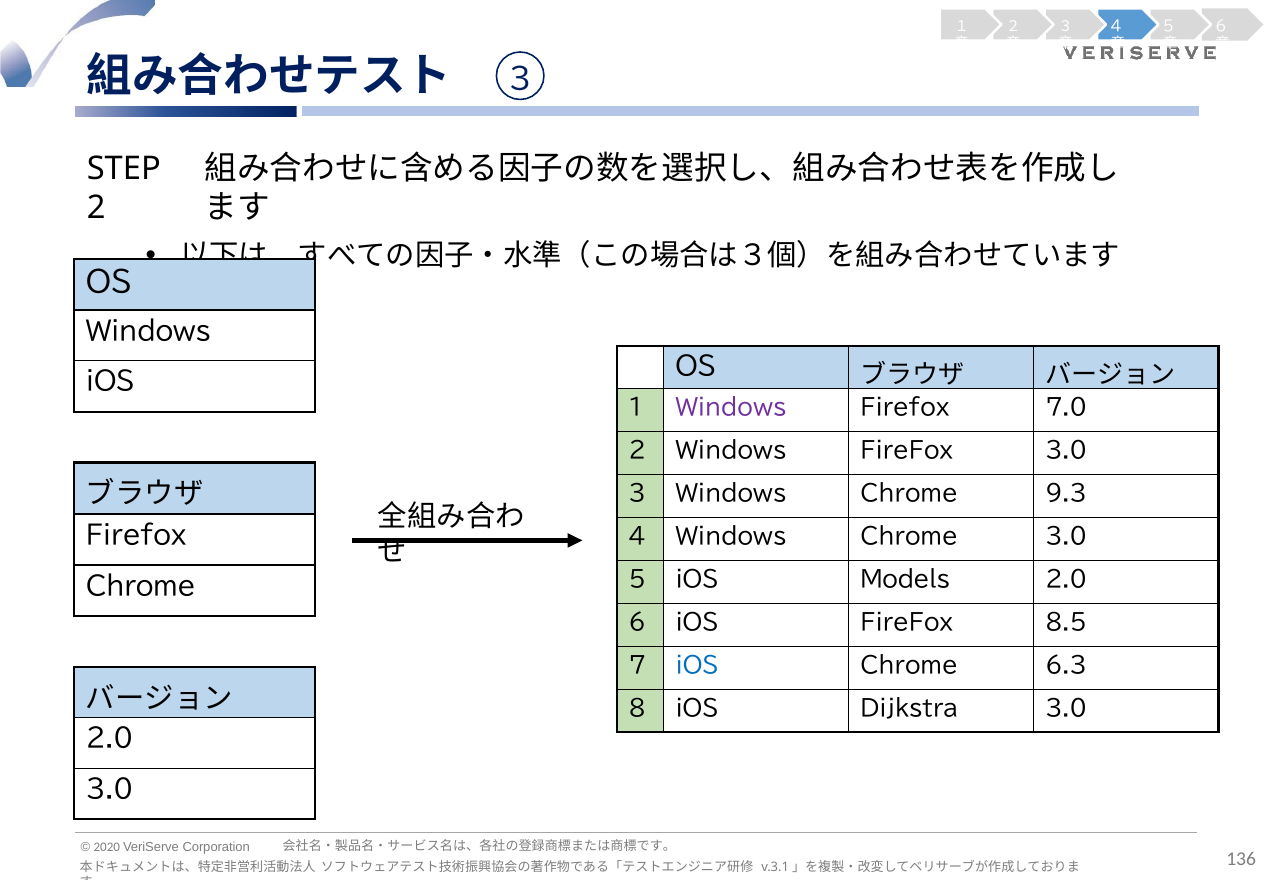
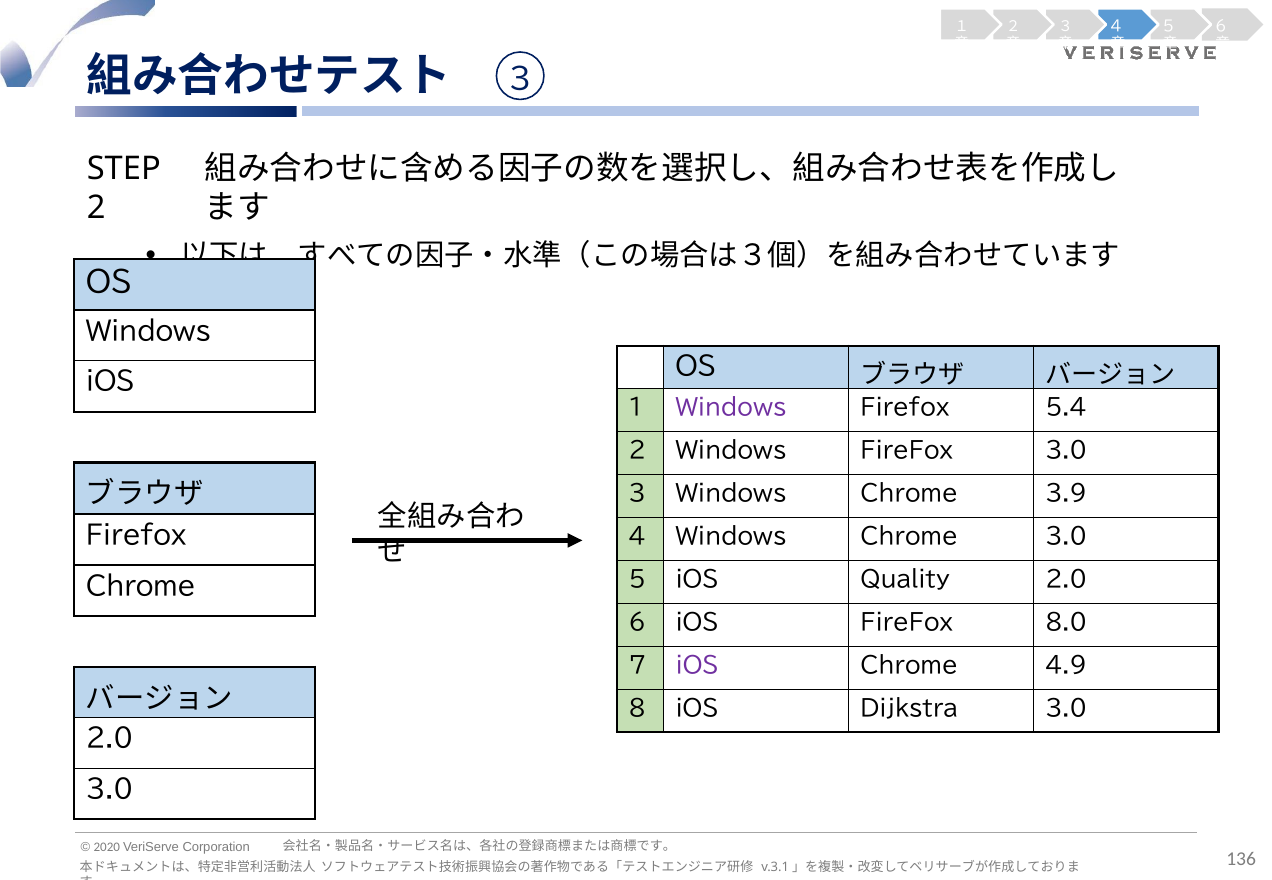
7.0: 7.0 -> 5.4
9.3: 9.3 -> 3.9
Models: Models -> Quality
8.5: 8.5 -> 8.0
iOS at (697, 667) colour: blue -> purple
6.3: 6.3 -> 4.9
